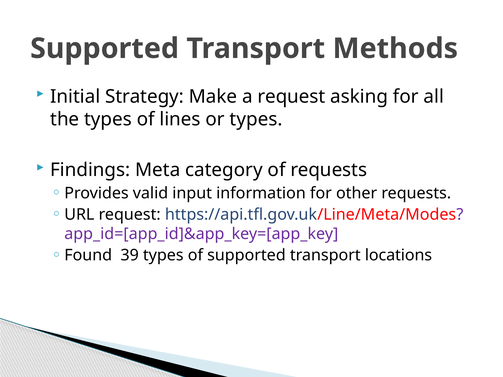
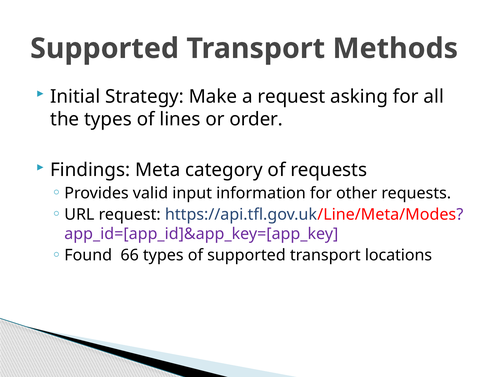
or types: types -> order
39: 39 -> 66
